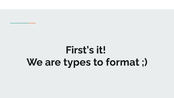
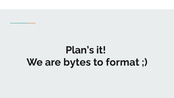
First’s: First’s -> Plan’s
types: types -> bytes
